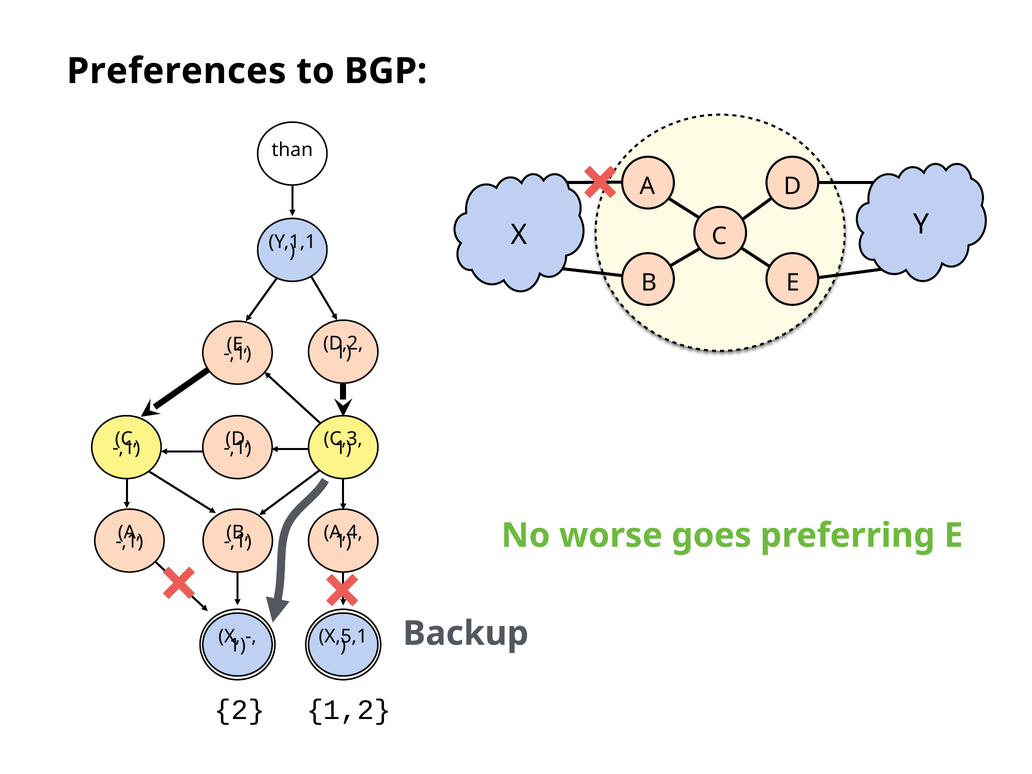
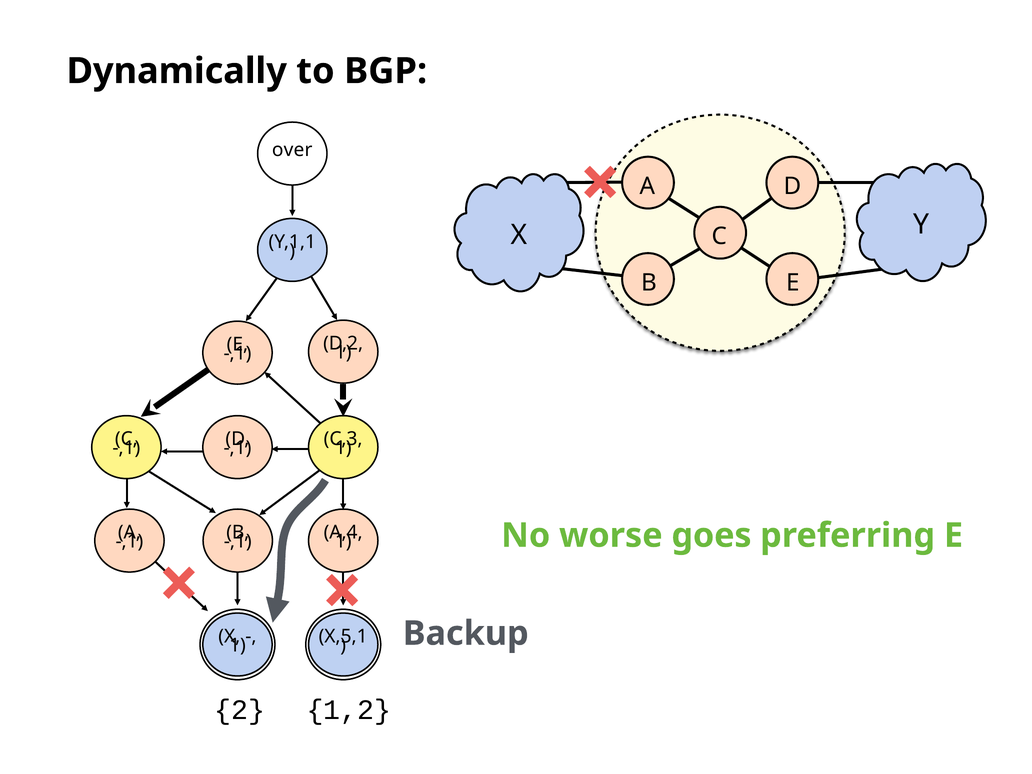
Preferences: Preferences -> Dynamically
than: than -> over
